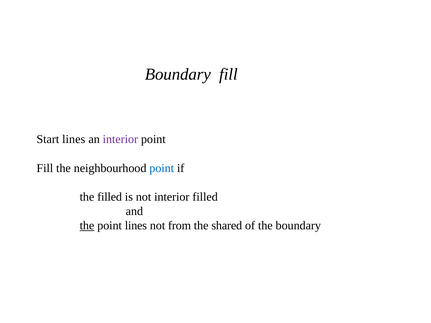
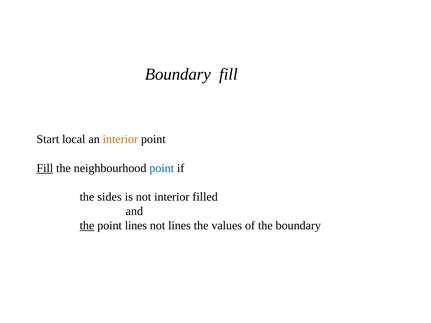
Start lines: lines -> local
interior at (120, 139) colour: purple -> orange
Fill at (45, 168) underline: none -> present
the filled: filled -> sides
not from: from -> lines
shared: shared -> values
